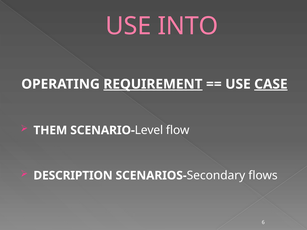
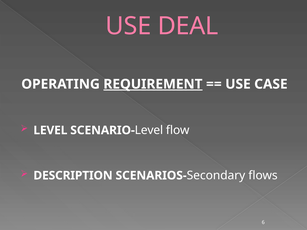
INTO: INTO -> DEAL
CASE underline: present -> none
THEM at (50, 130): THEM -> LEVEL
